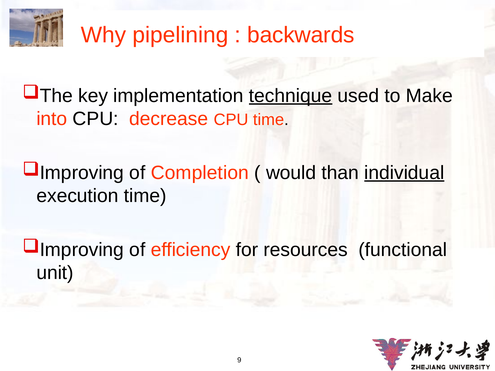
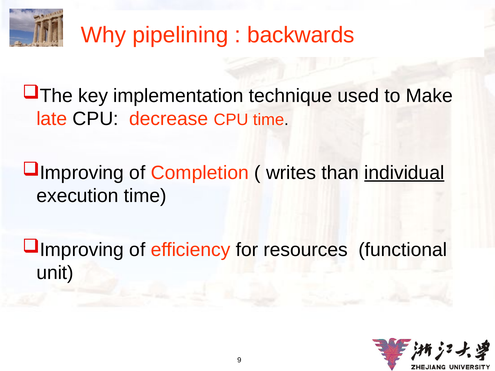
technique underline: present -> none
into: into -> late
would: would -> writes
